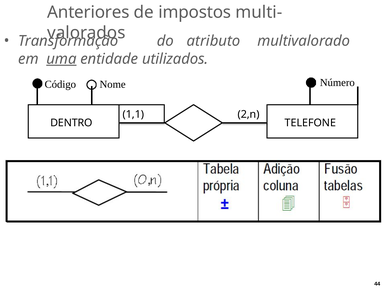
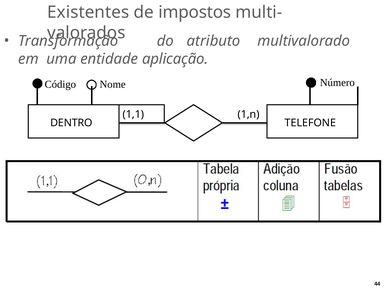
Anteriores: Anteriores -> Existentes
uma underline: present -> none
utilizados: utilizados -> aplicação
2,n: 2,n -> 1,n
